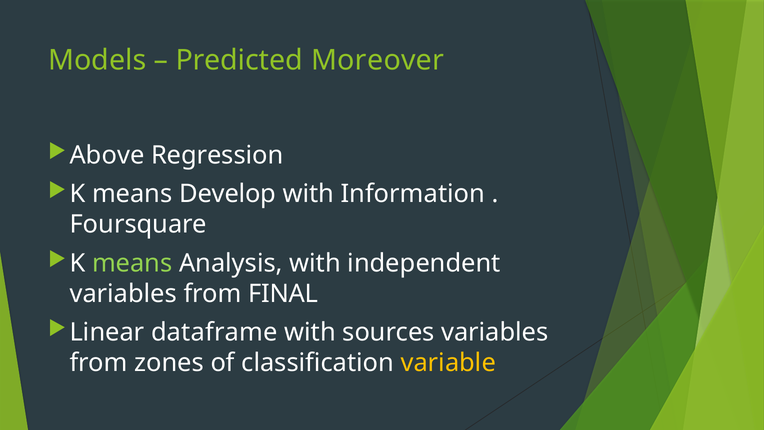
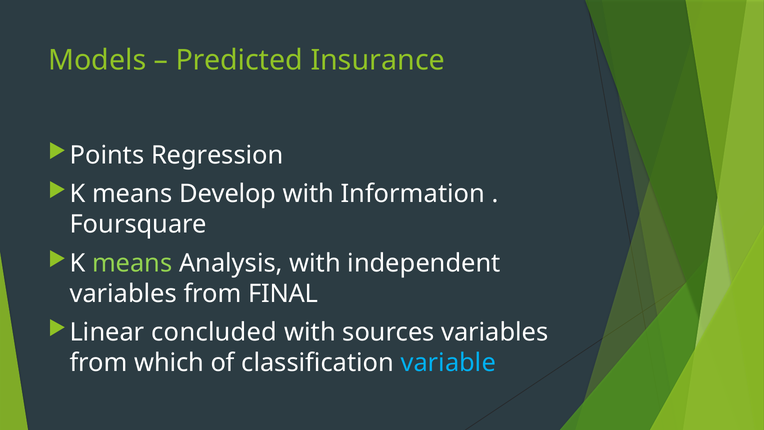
Moreover: Moreover -> Insurance
Above: Above -> Points
dataframe: dataframe -> concluded
zones: zones -> which
variable colour: yellow -> light blue
